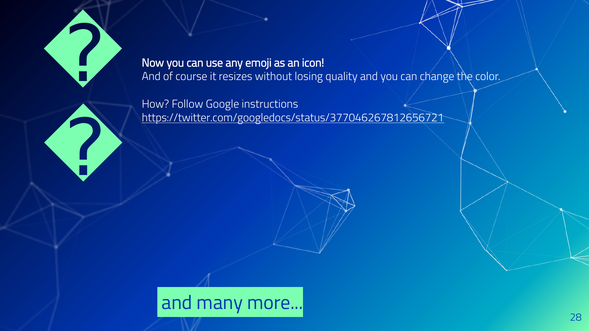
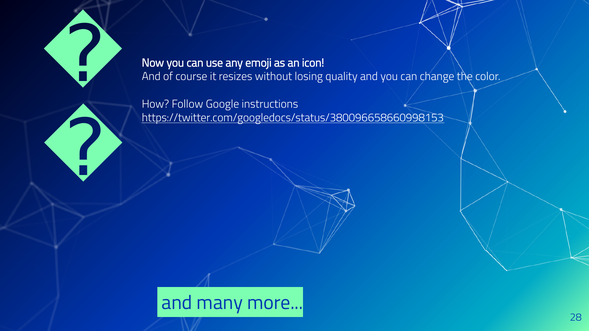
https://twitter.com/googledocs/status/377046267812656721: https://twitter.com/googledocs/status/377046267812656721 -> https://twitter.com/googledocs/status/380096658660998153
